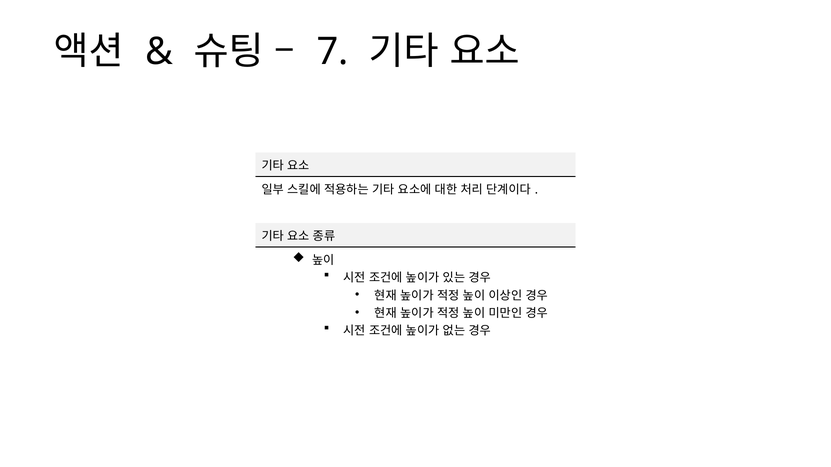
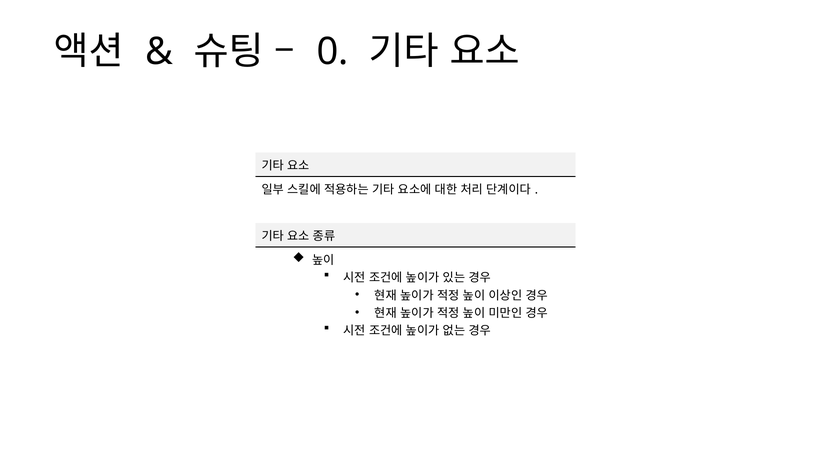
7: 7 -> 0
